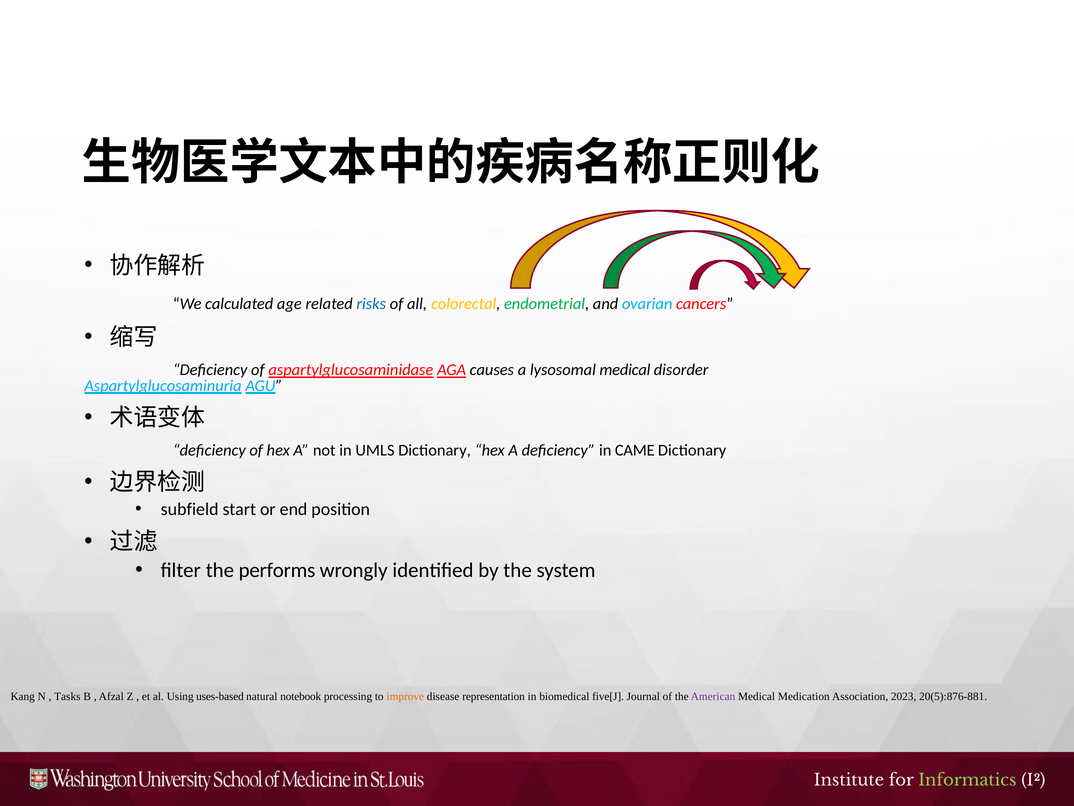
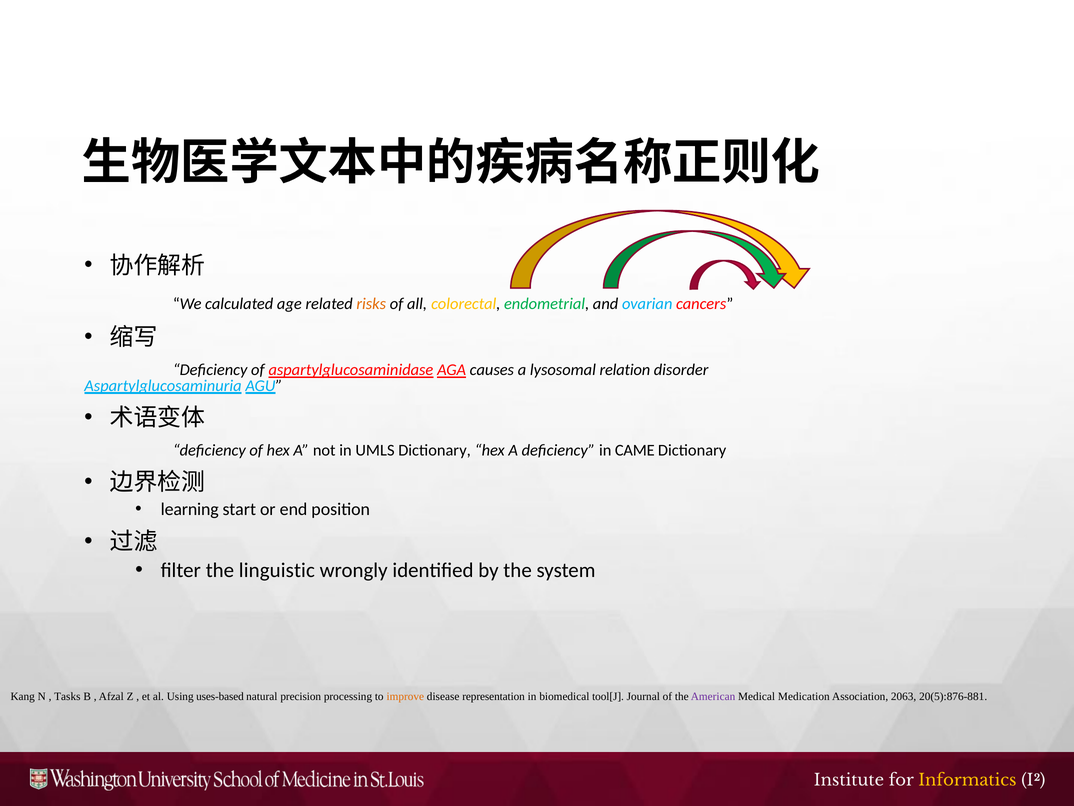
risks colour: blue -> orange
lysosomal medical: medical -> relation
subfield: subfield -> learning
performs: performs -> linguistic
notebook: notebook -> precision
five[J: five[J -> tool[J
2023: 2023 -> 2063
Informatics colour: light green -> yellow
